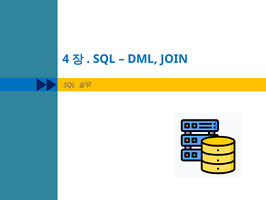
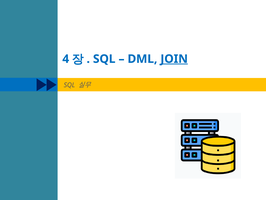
JOIN underline: none -> present
